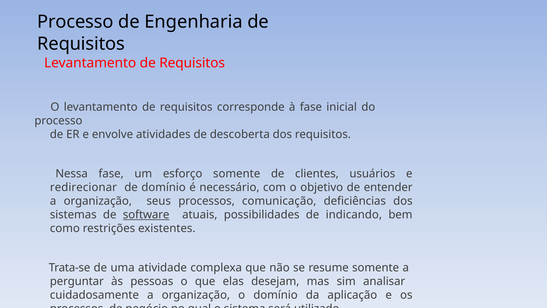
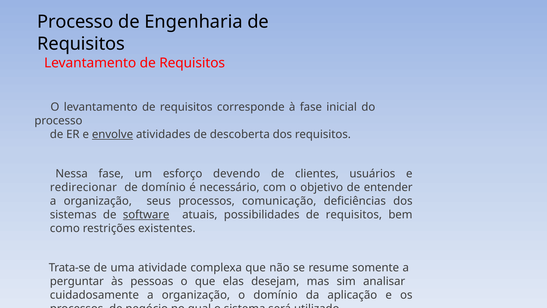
envolve underline: none -> present
esforço somente: somente -> devendo
possibilidades de indicando: indicando -> requisitos
